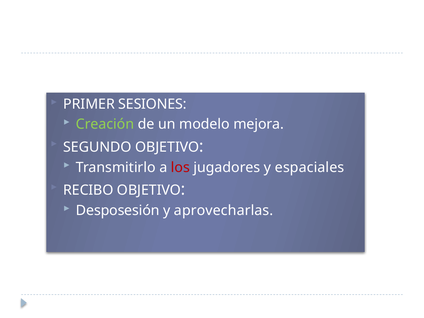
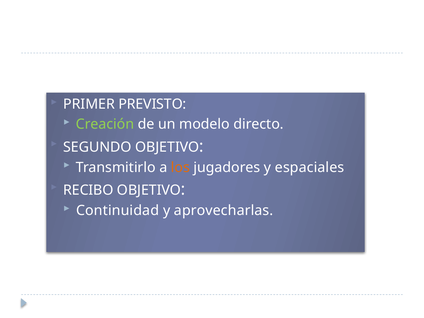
SESIONES: SESIONES -> PREVISTO
mejora: mejora -> directo
los colour: red -> orange
Desposesión: Desposesión -> Continuidad
